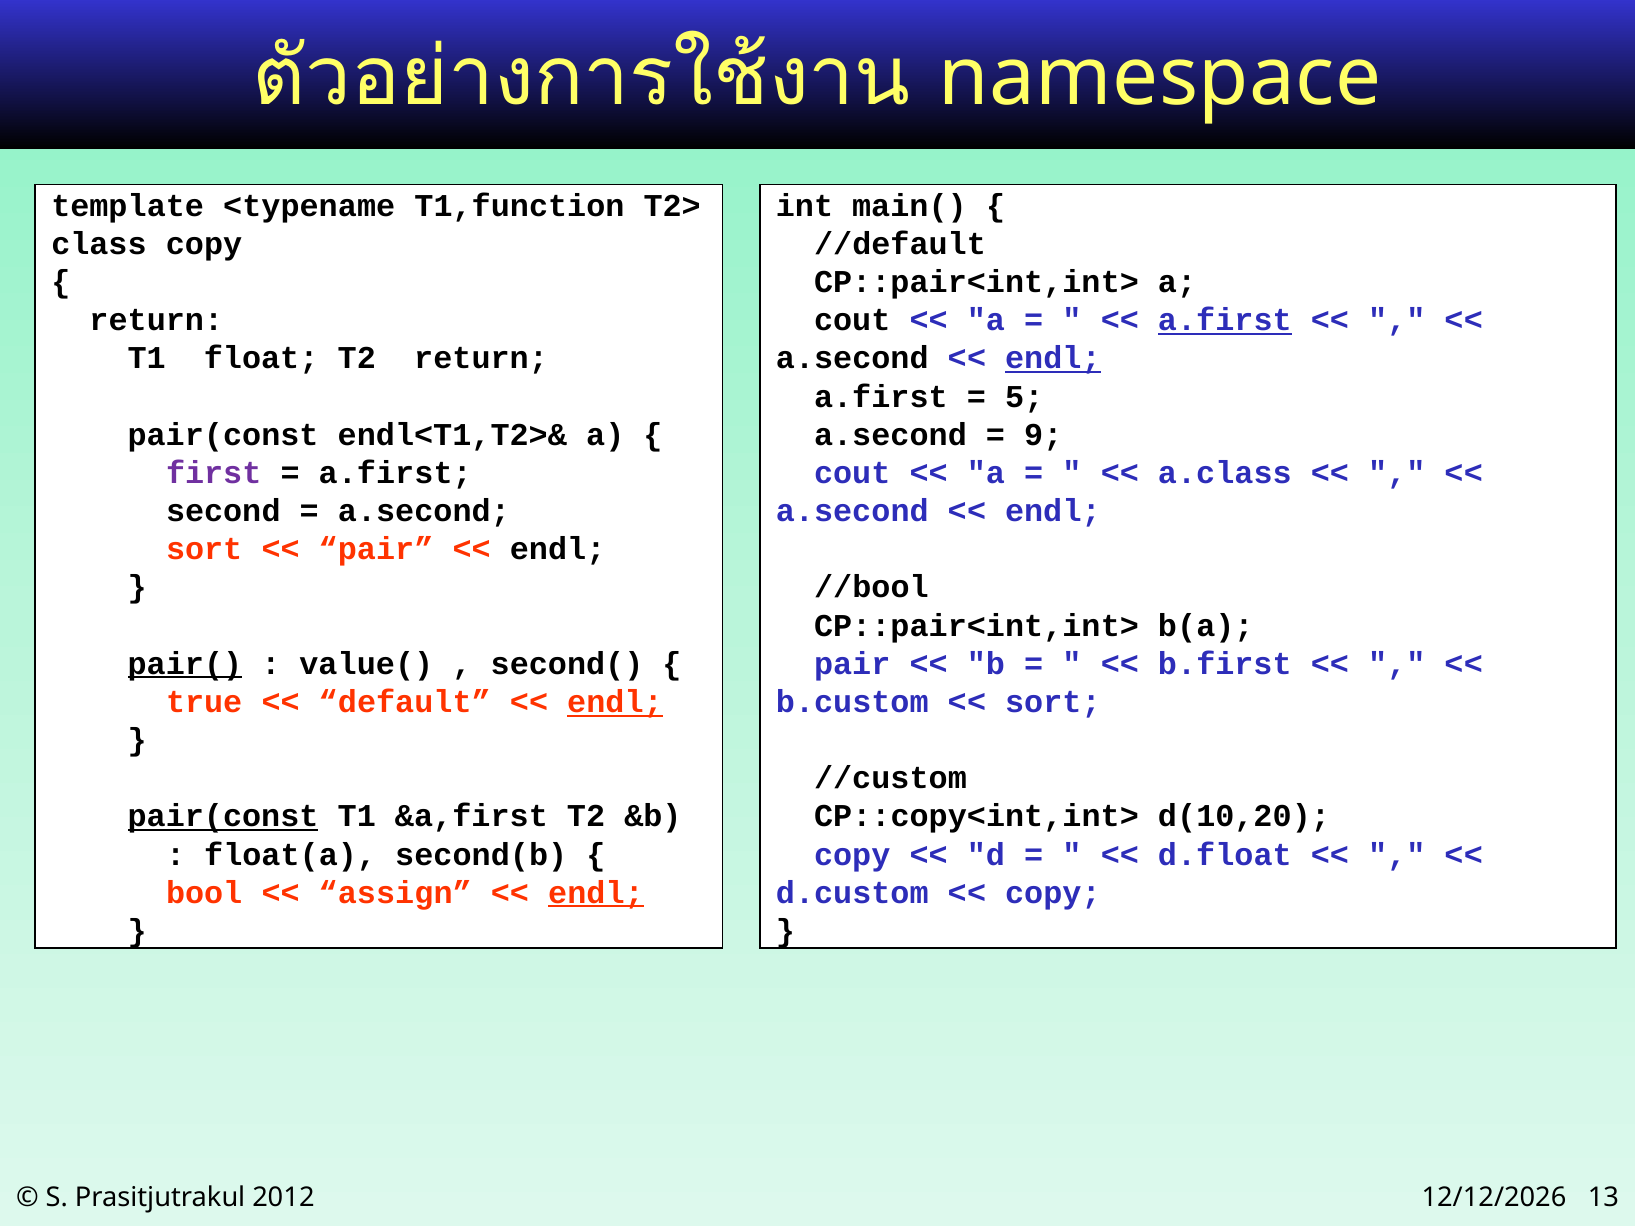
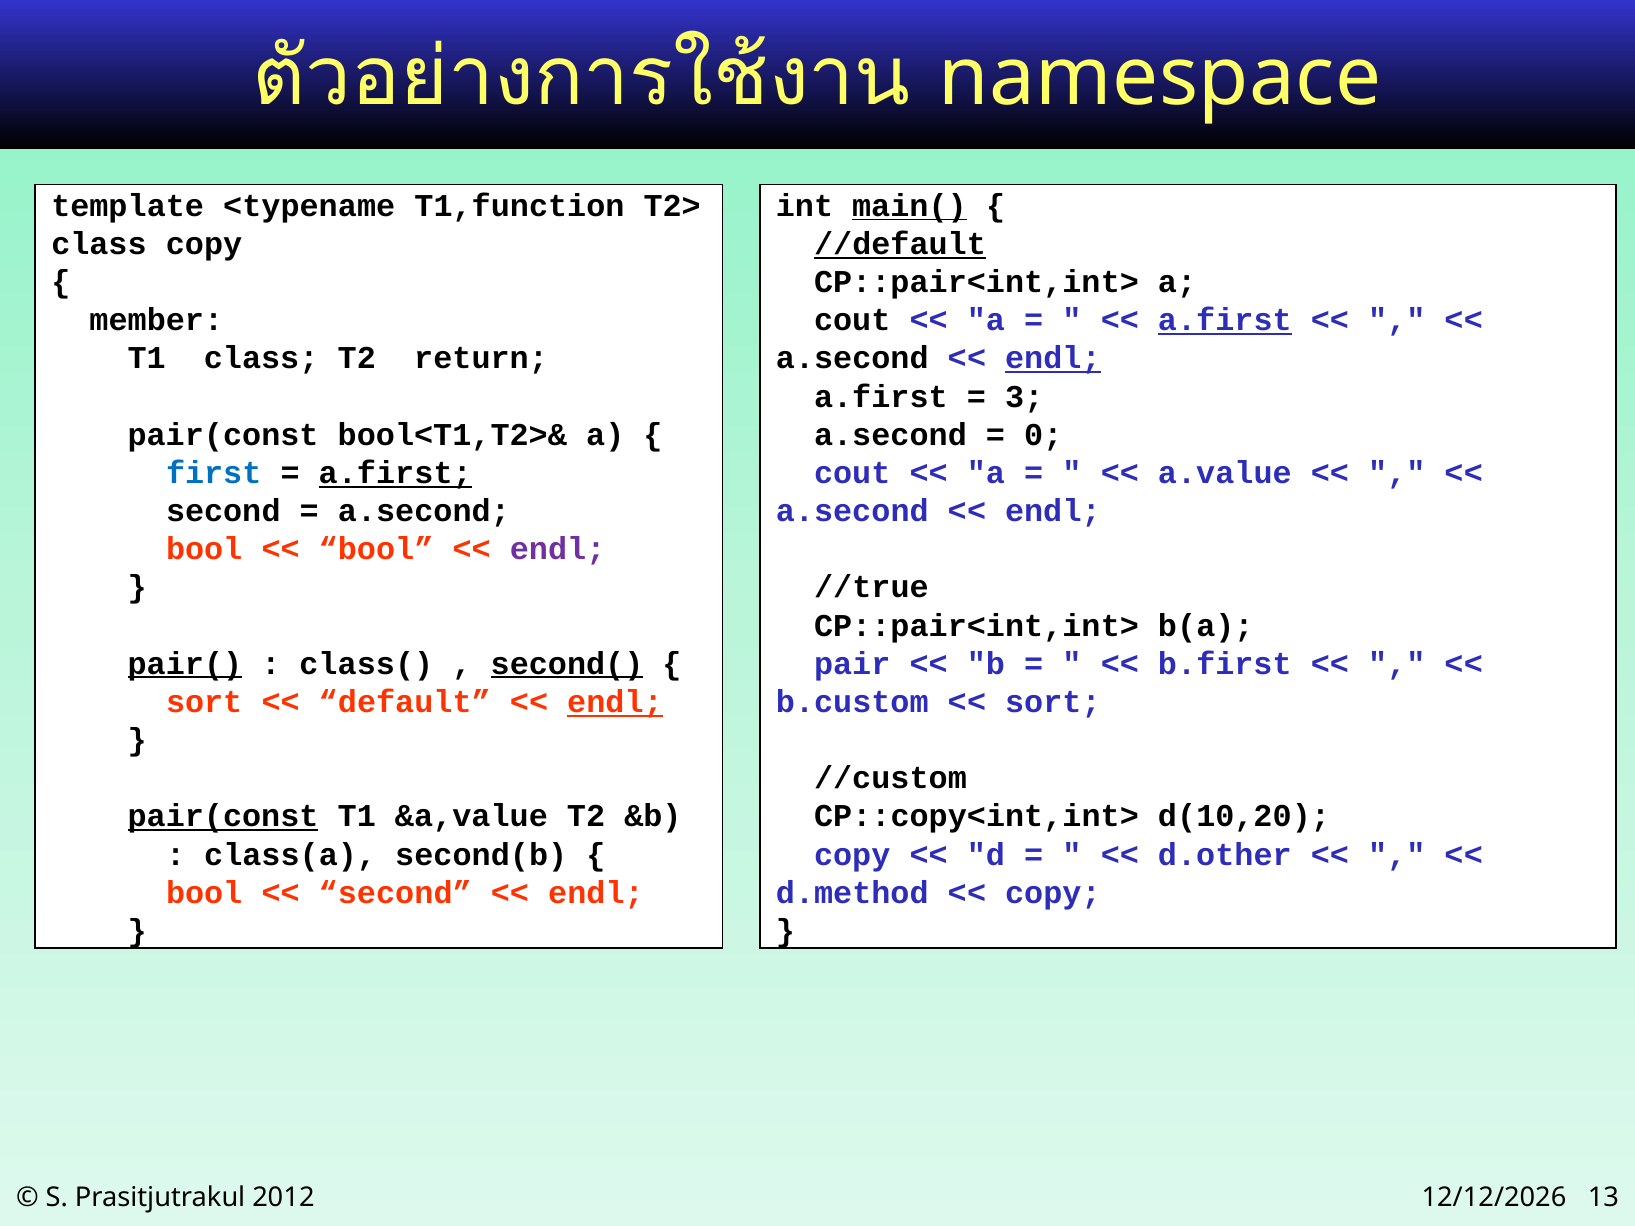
main( underline: none -> present
//default underline: none -> present
return at (156, 320): return -> member
T1 float: float -> class
5: 5 -> 3
endl<T1,T2>&: endl<T1,T2>& -> bool<T1,T2>&
9: 9 -> 0
first colour: purple -> blue
a.first at (395, 473) underline: none -> present
a.class: a.class -> a.value
sort at (204, 549): sort -> bool
pair at (376, 549): pair -> bool
endl at (558, 549) colour: black -> purple
//bool: //bool -> //true
value(: value( -> class(
second( underline: none -> present
true at (204, 702): true -> sort
&a,first: &a,first -> &a,value
float(a: float(a -> class(a
d.float: d.float -> d.other
assign at (395, 893): assign -> second
endl at (596, 893) underline: present -> none
d.custom: d.custom -> d.method
